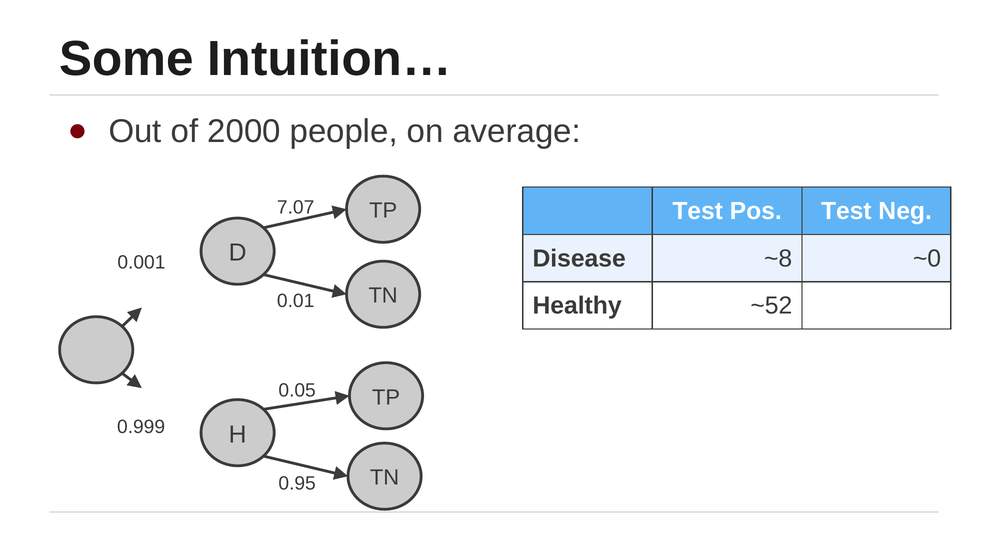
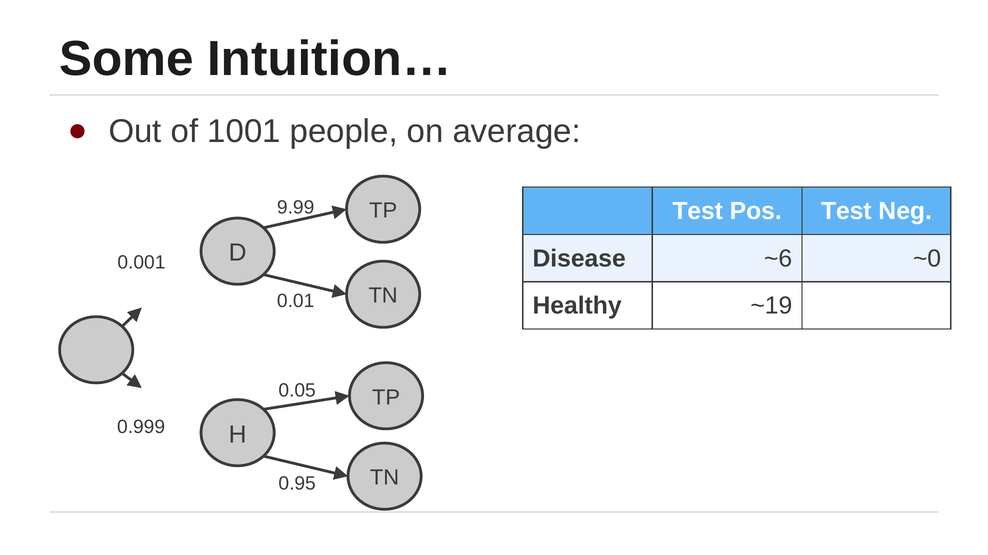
2000: 2000 -> 1001
7.07: 7.07 -> 9.99
~8: ~8 -> ~6
~52: ~52 -> ~19
